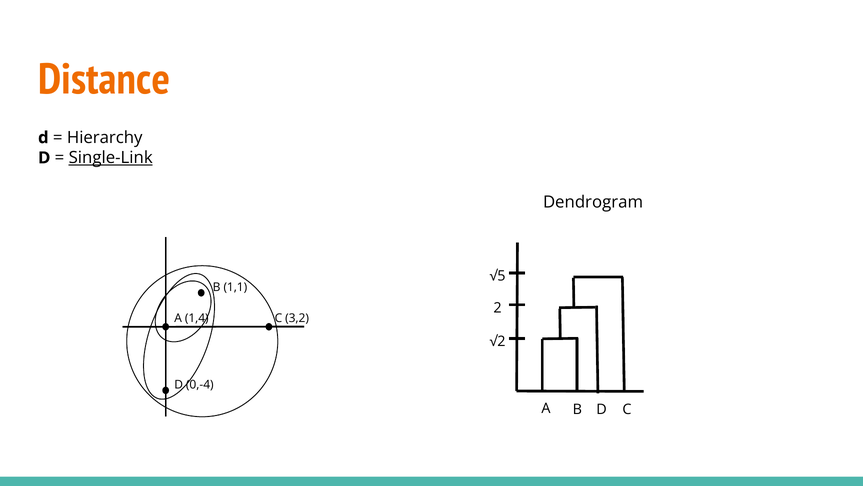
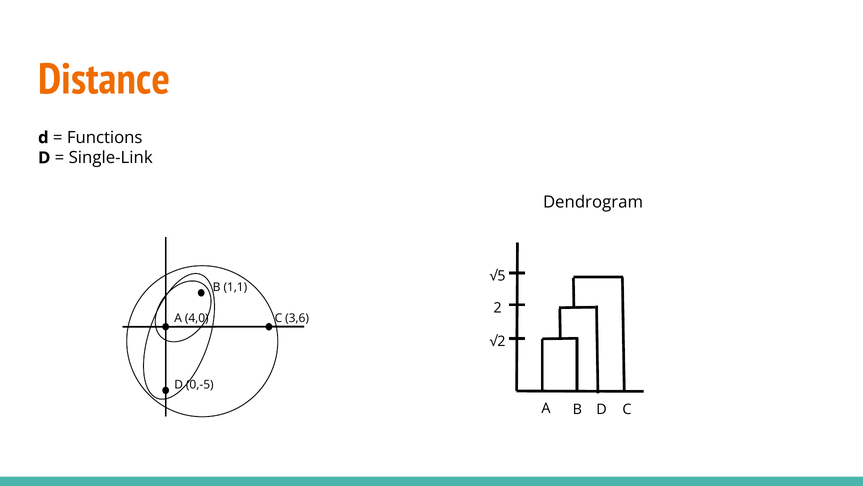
Hierarchy: Hierarchy -> Functions
Single-Link underline: present -> none
1,4: 1,4 -> 4,0
3,2: 3,2 -> 3,6
0,-4: 0,-4 -> 0,-5
